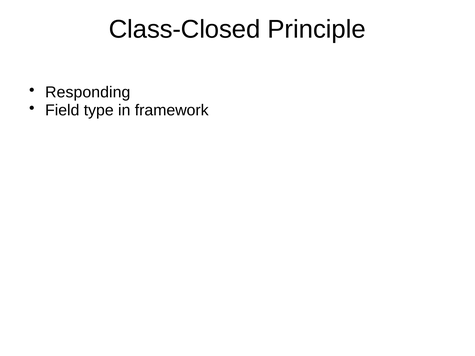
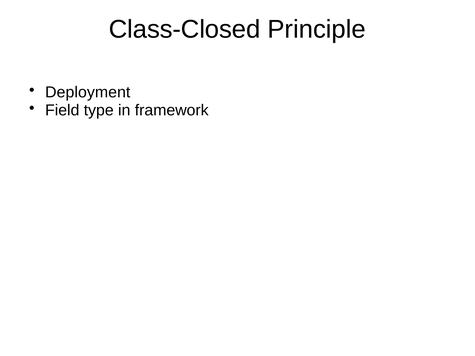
Responding: Responding -> Deployment
